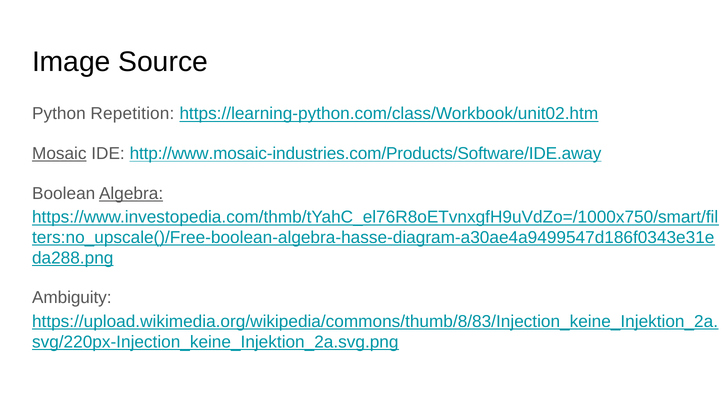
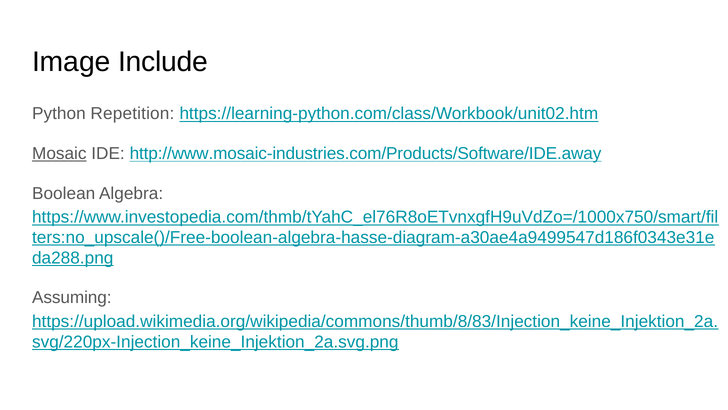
Source: Source -> Include
Algebra underline: present -> none
Ambiguity: Ambiguity -> Assuming
